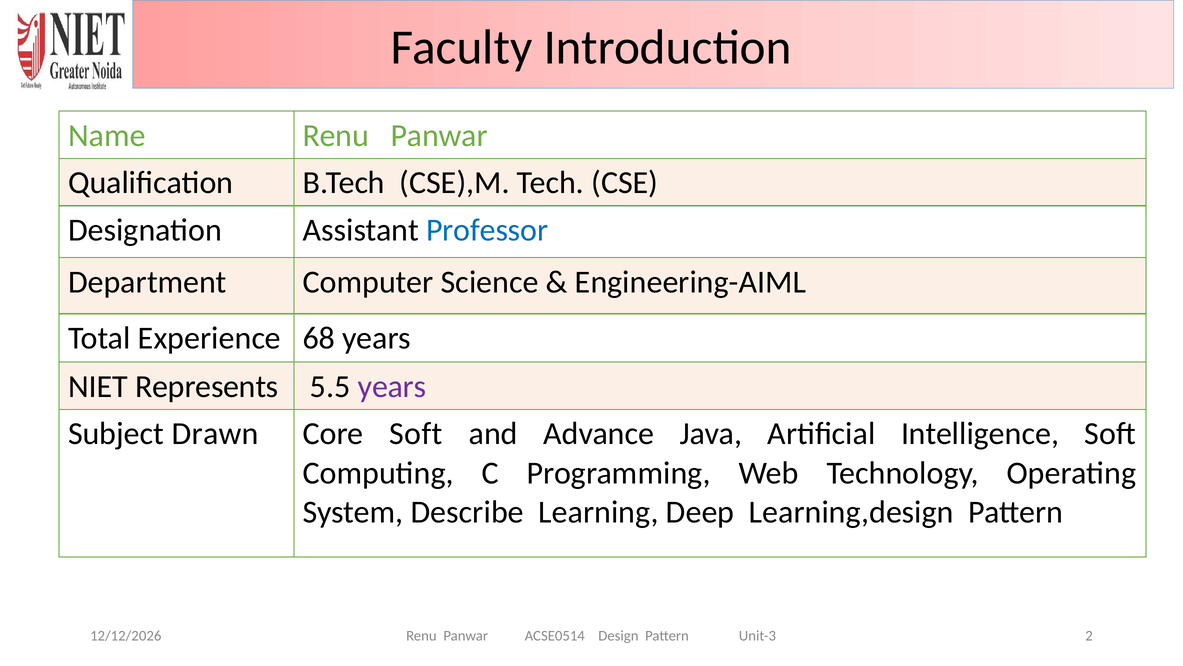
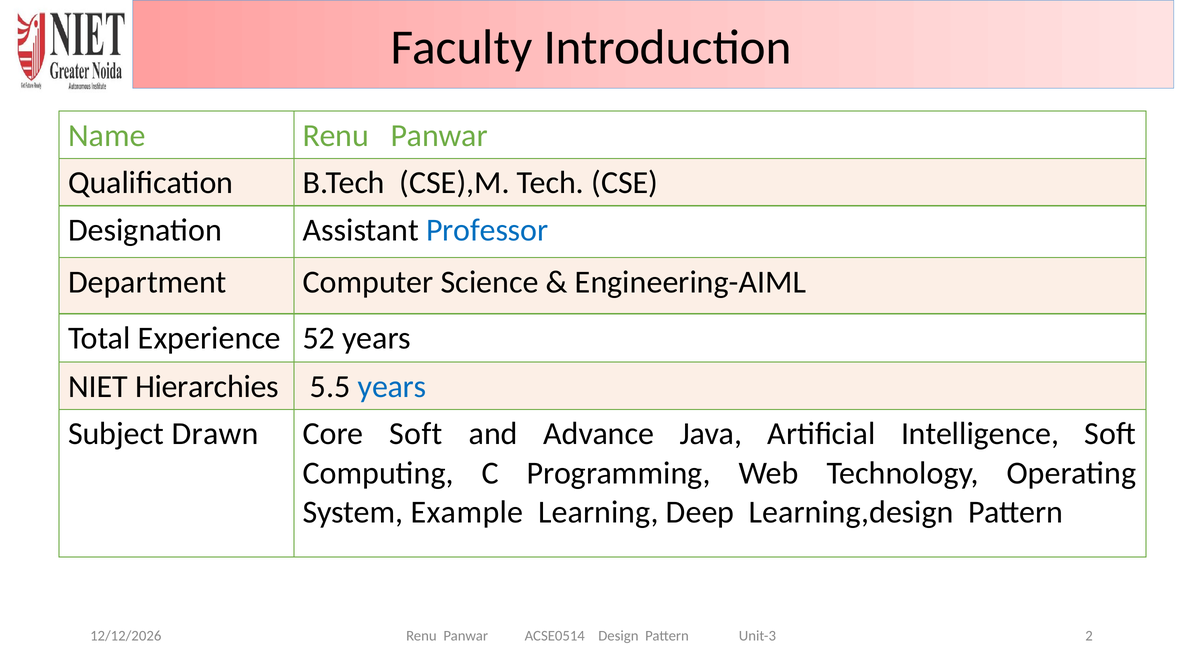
68: 68 -> 52
Represents: Represents -> Hierarchies
years at (392, 386) colour: purple -> blue
Describe: Describe -> Example
